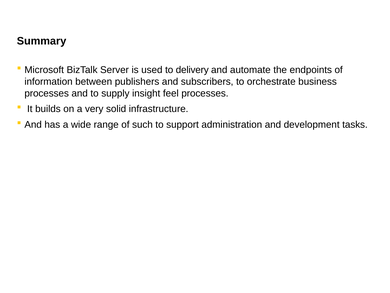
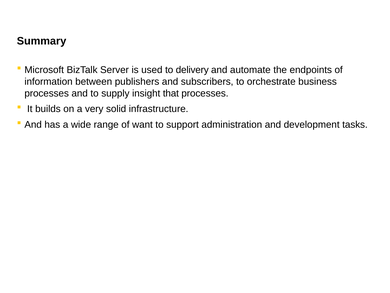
feel: feel -> that
such: such -> want
